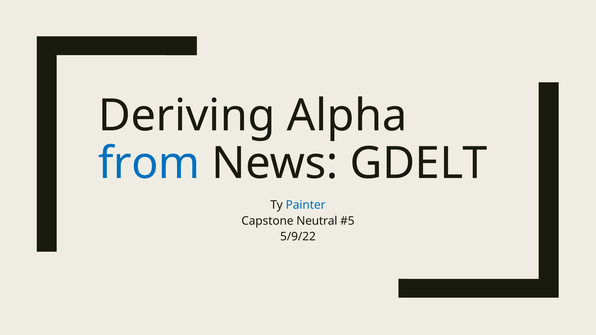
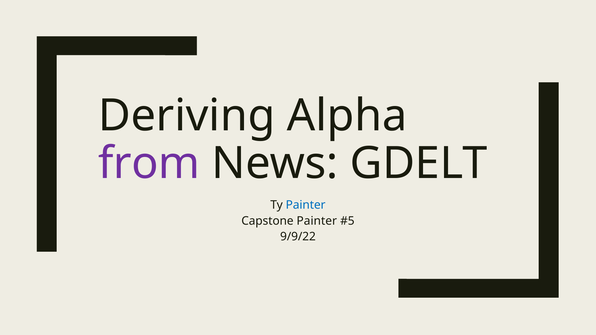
from colour: blue -> purple
Capstone Neutral: Neutral -> Painter
5/9/22: 5/9/22 -> 9/9/22
